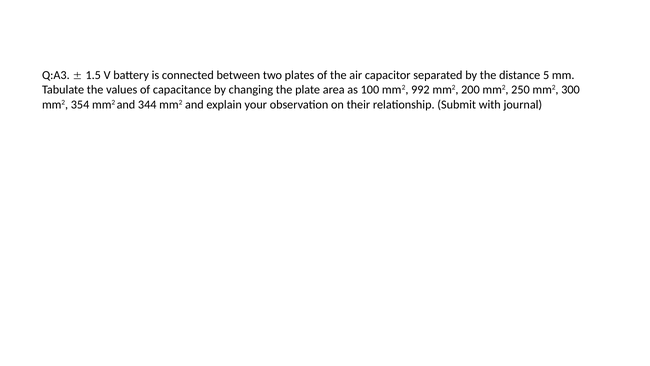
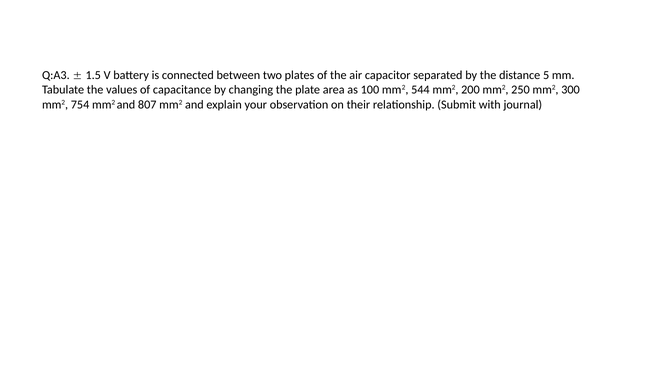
992: 992 -> 544
354: 354 -> 754
344: 344 -> 807
